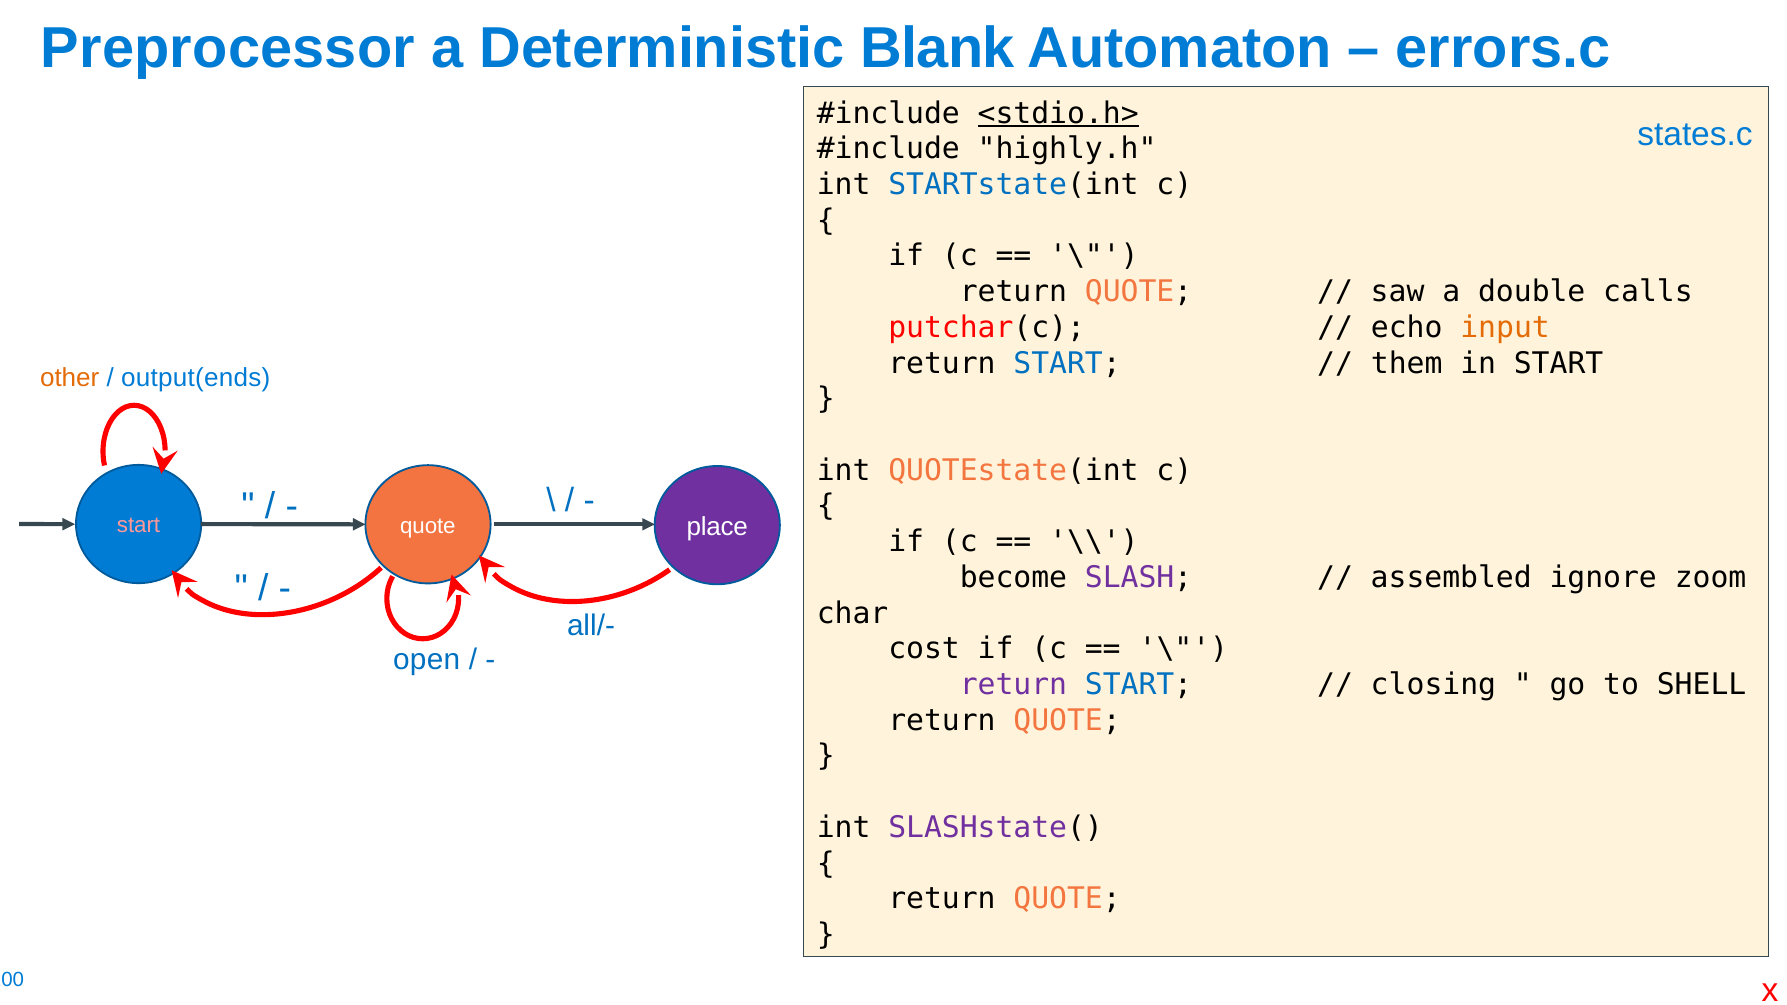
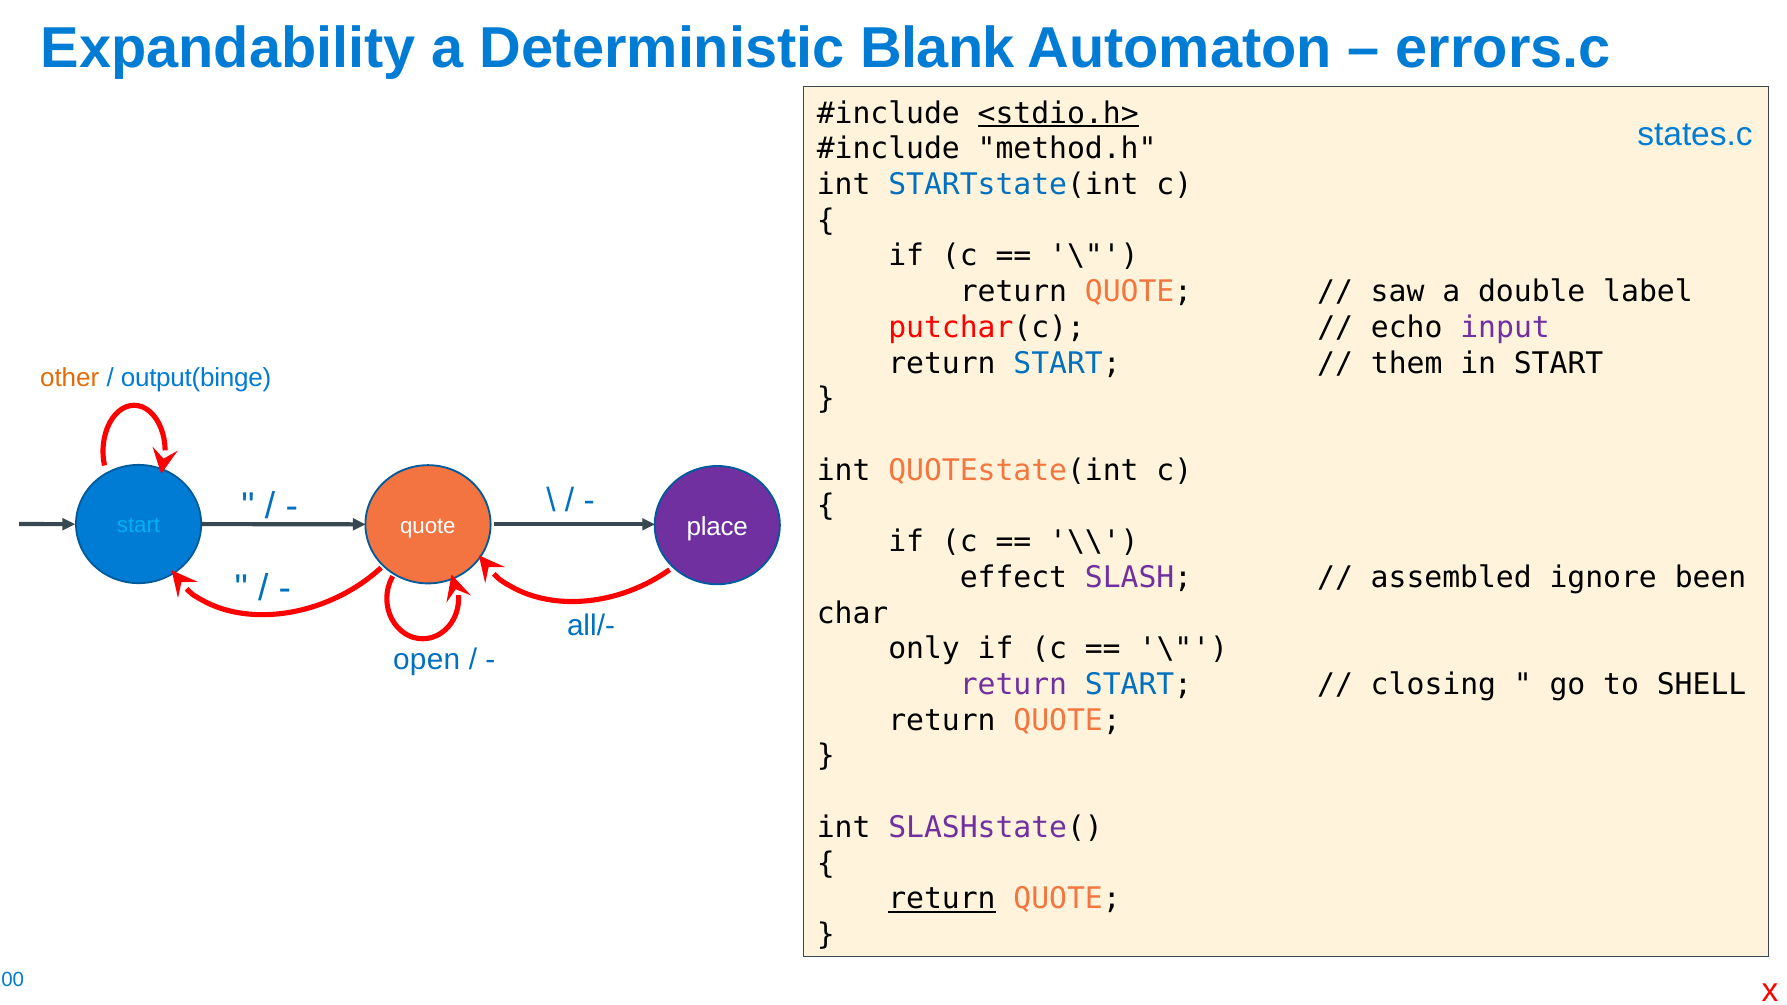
Preprocessor: Preprocessor -> Expandability
highly.h: highly.h -> method.h
calls: calls -> label
input colour: orange -> purple
output(ends: output(ends -> output(binge
start at (138, 526) colour: pink -> light blue
become: become -> effect
zoom: zoom -> been
cost: cost -> only
return at (942, 899) underline: none -> present
